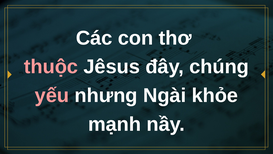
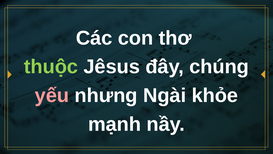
thuộc colour: pink -> light green
